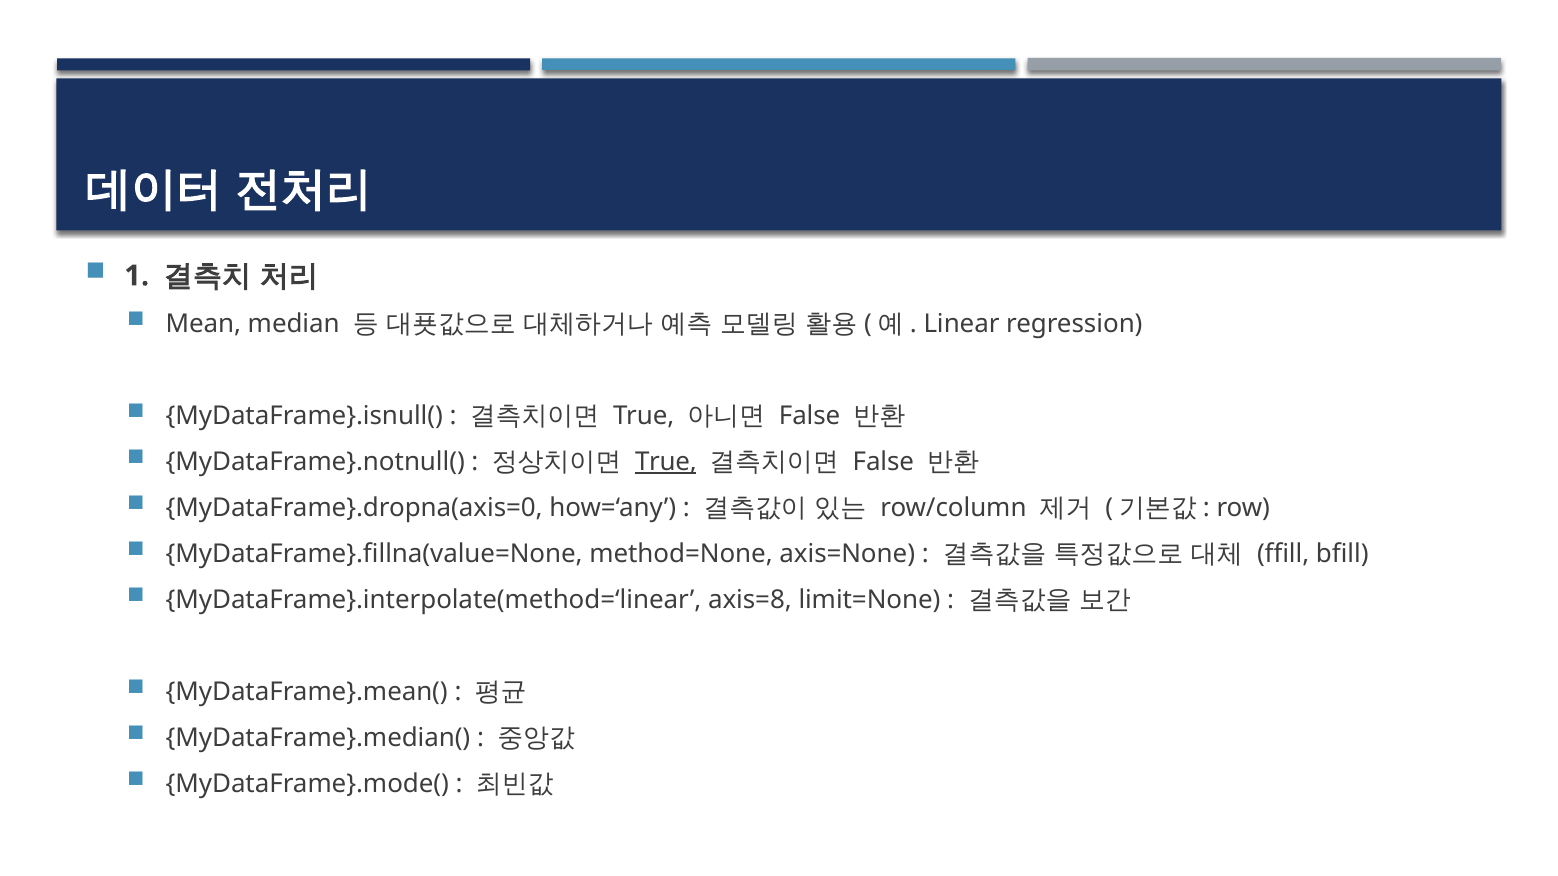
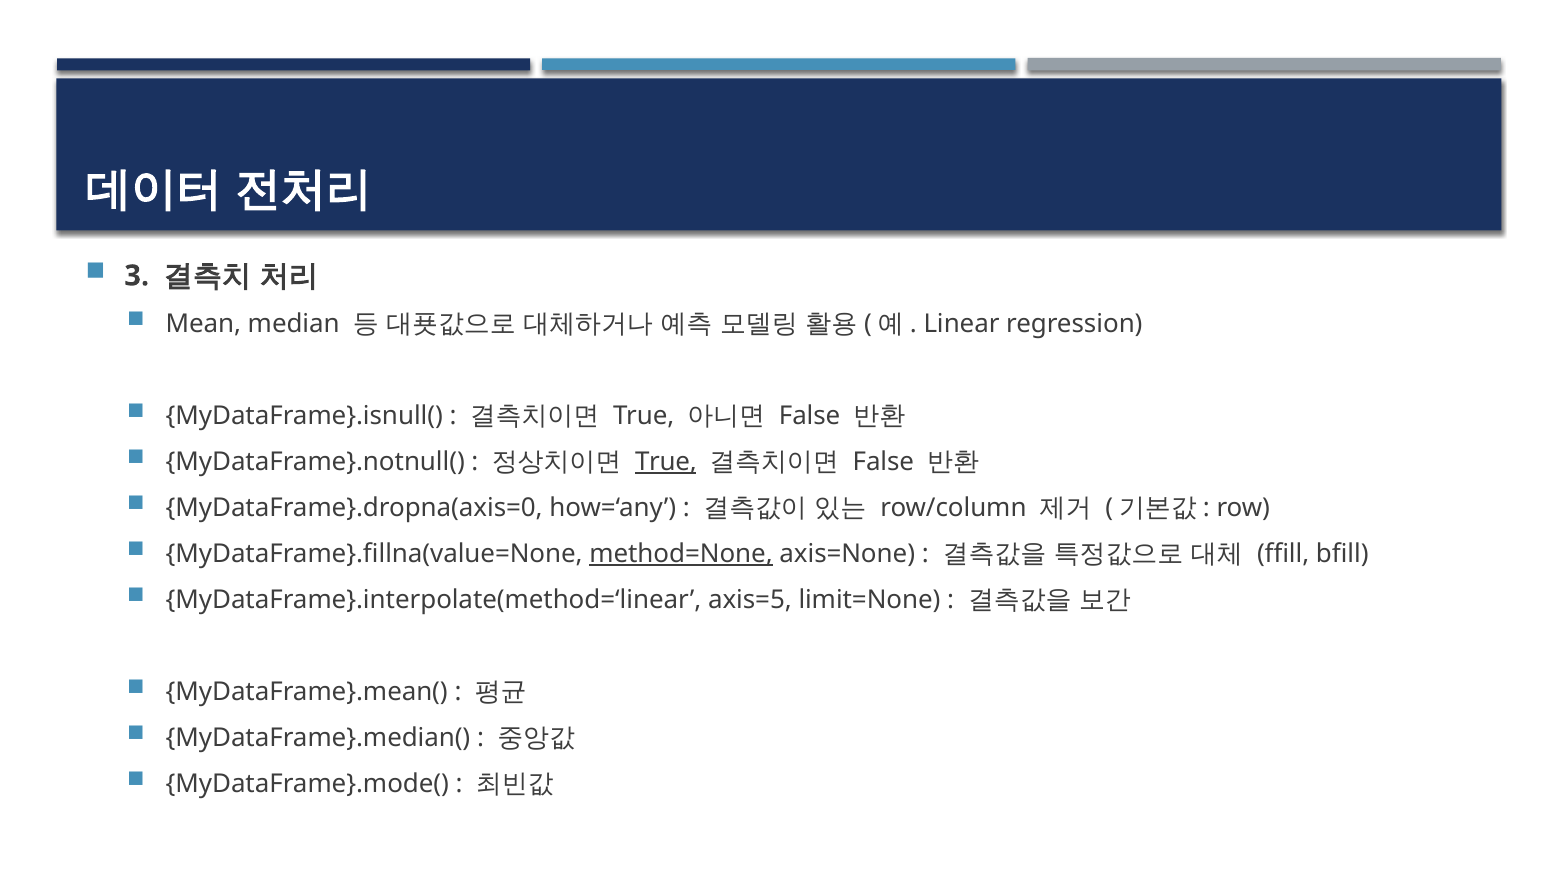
1: 1 -> 3
method=None underline: none -> present
axis=8: axis=8 -> axis=5
